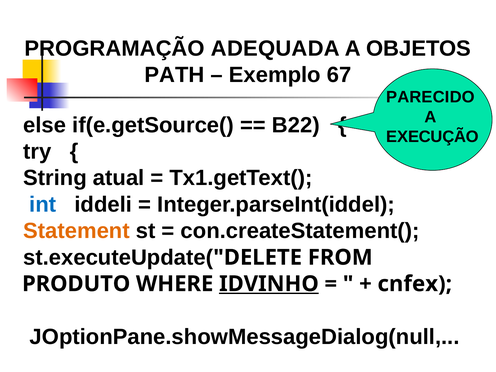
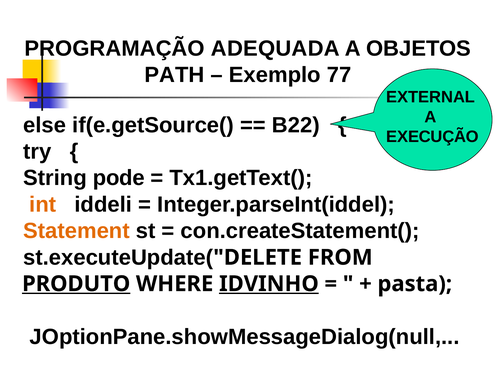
67: 67 -> 77
PARECIDO: PARECIDO -> EXTERNAL
atual: atual -> pode
int colour: blue -> orange
PRODUTO underline: none -> present
cnfex: cnfex -> pasta
